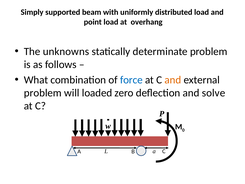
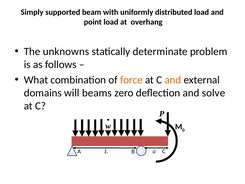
force colour: blue -> orange
problem at (43, 93): problem -> domains
loaded: loaded -> beams
